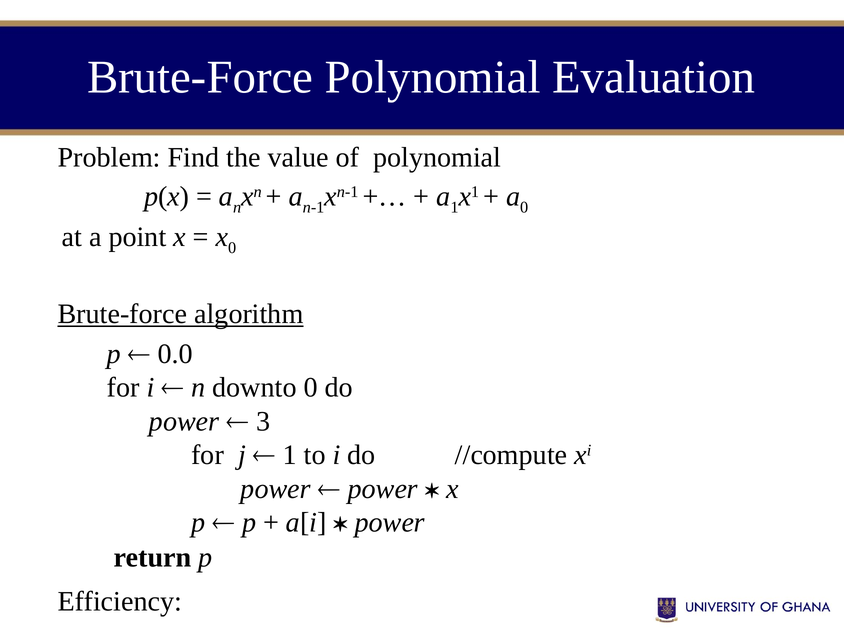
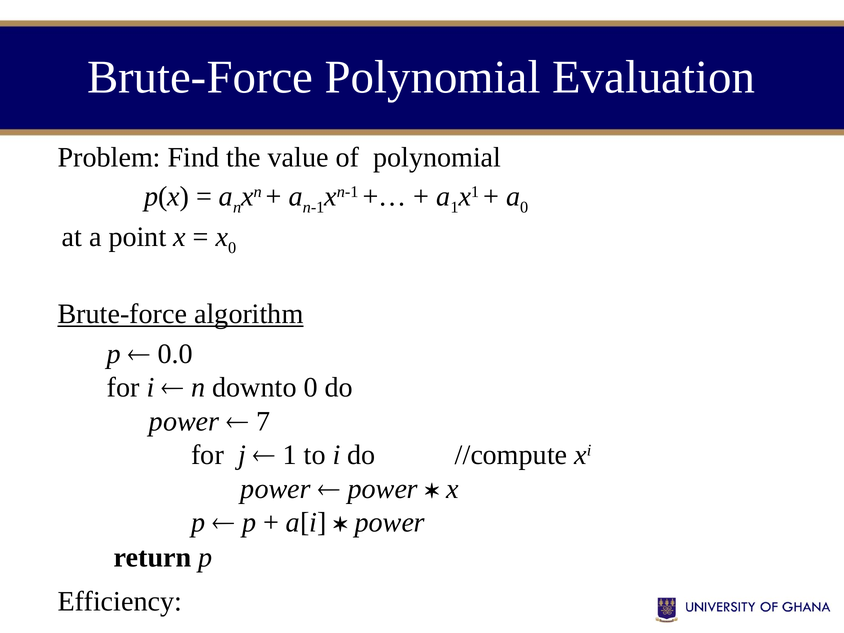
3: 3 -> 7
